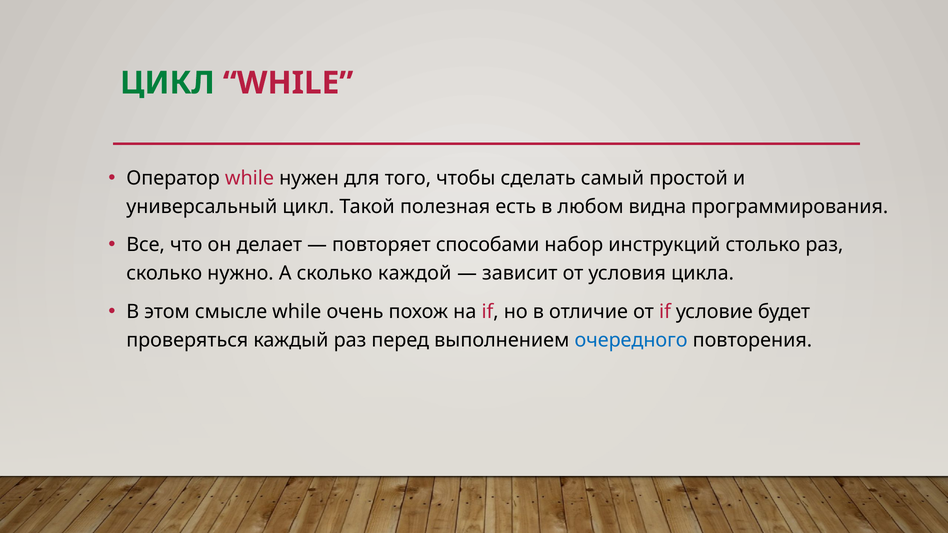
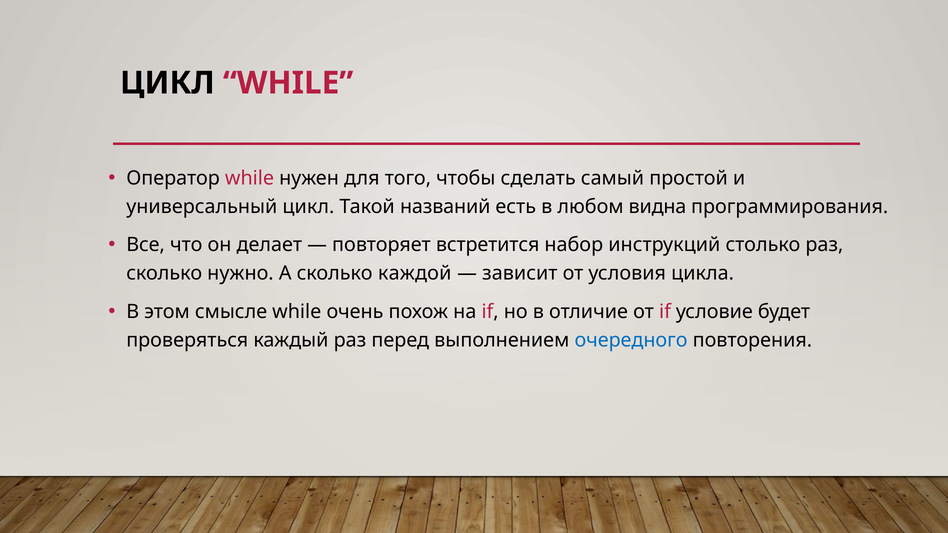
ЦИКЛ at (167, 83) colour: green -> black
полезная: полезная -> названий
способами: способами -> встретится
